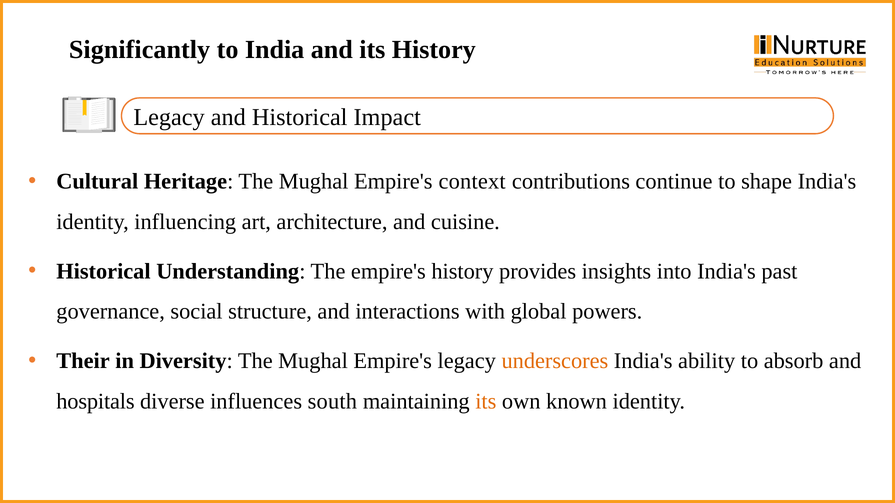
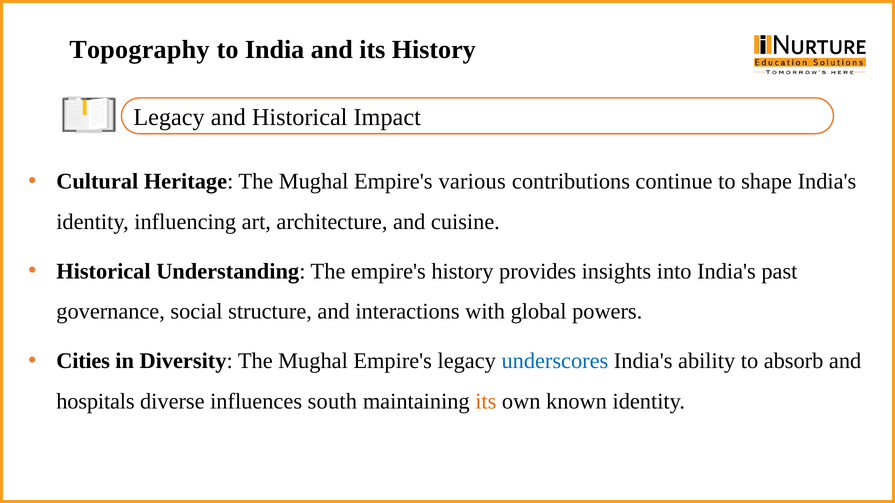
Significantly: Significantly -> Topography
context: context -> various
Their: Their -> Cities
underscores colour: orange -> blue
